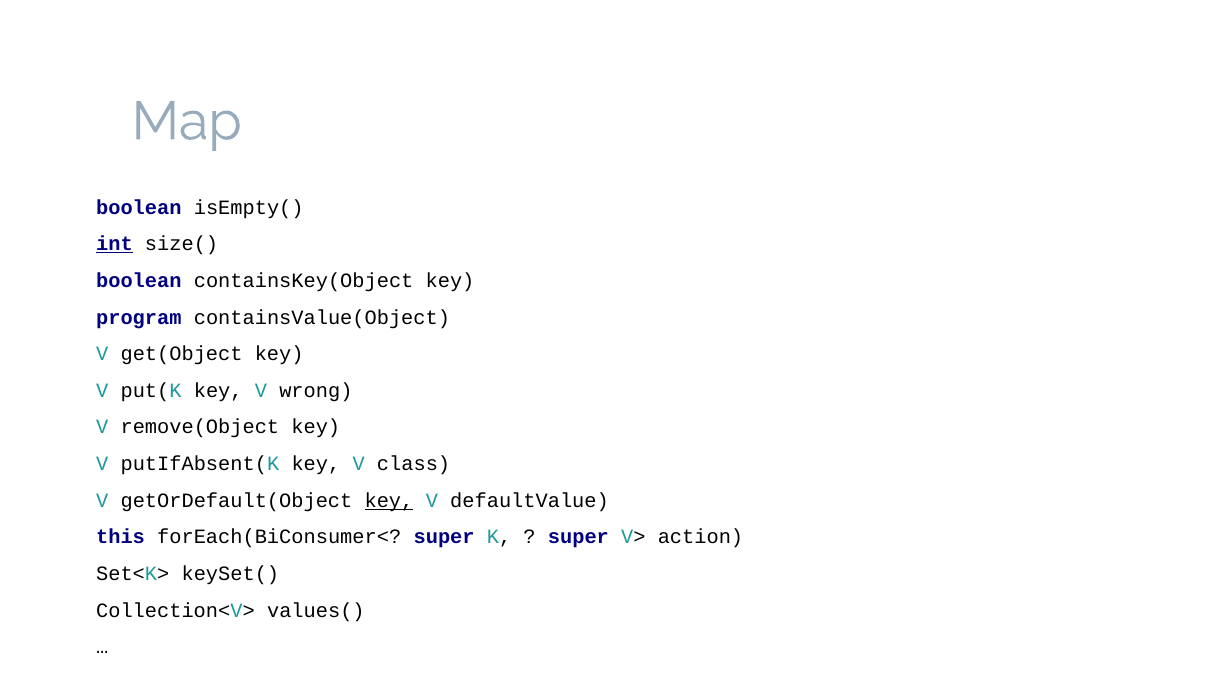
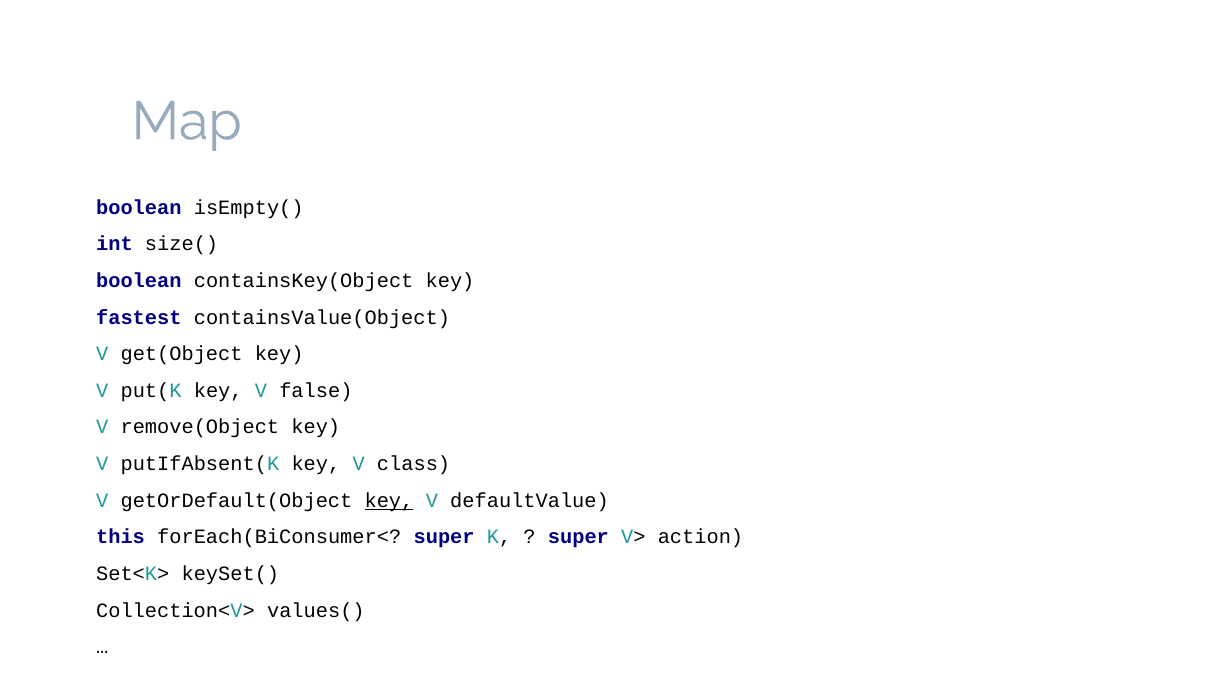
int underline: present -> none
program: program -> fastest
wrong: wrong -> false
